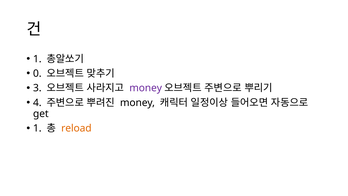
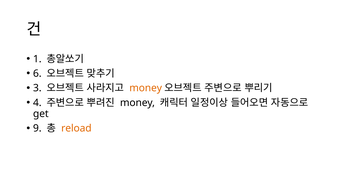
0: 0 -> 6
money at (146, 88) colour: purple -> orange
1 at (37, 128): 1 -> 9
